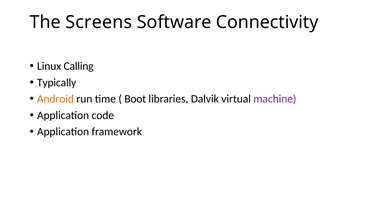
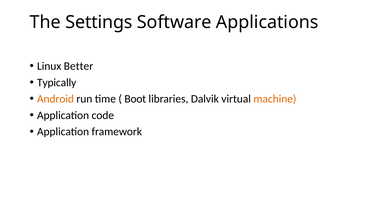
Screens: Screens -> Settings
Connectivity: Connectivity -> Applications
Calling: Calling -> Better
machine colour: purple -> orange
